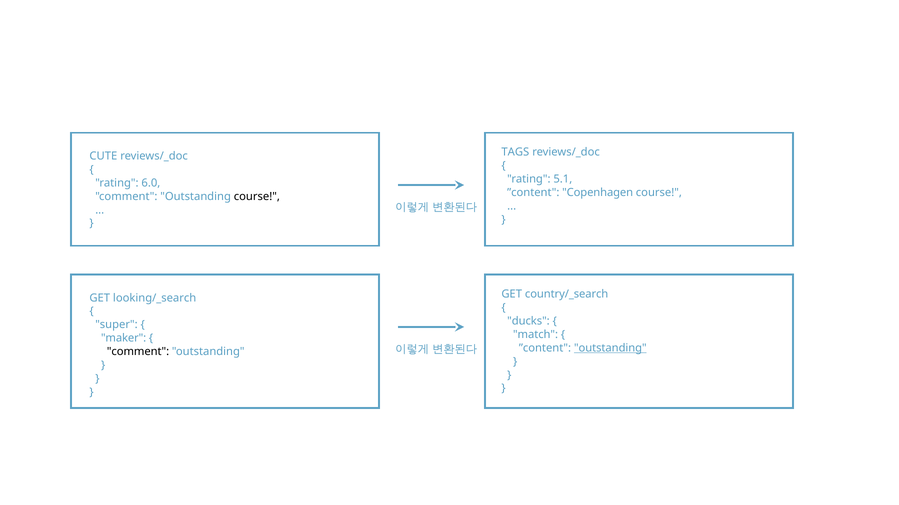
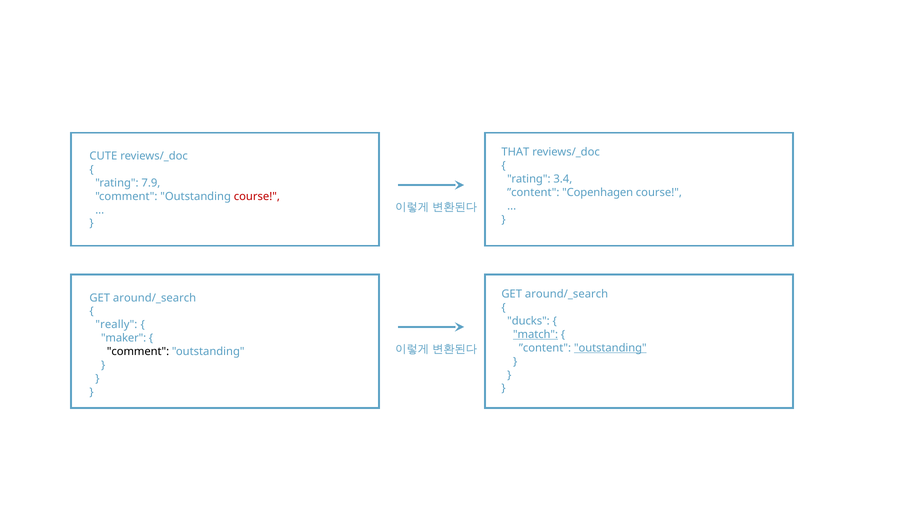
TAGS: TAGS -> THAT
5.1: 5.1 -> 3.4
6.0: 6.0 -> 7.9
course at (257, 197) colour: black -> red
country/_search at (567, 294): country/_search -> around/_search
looking/_search at (155, 298): looking/_search -> around/_search
super: super -> really
match underline: none -> present
